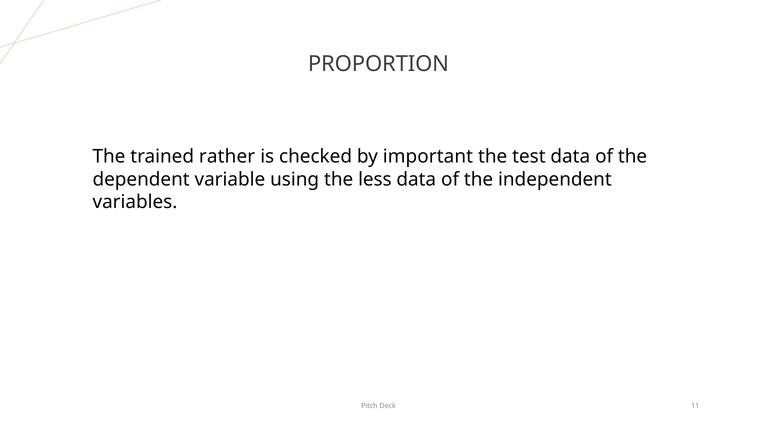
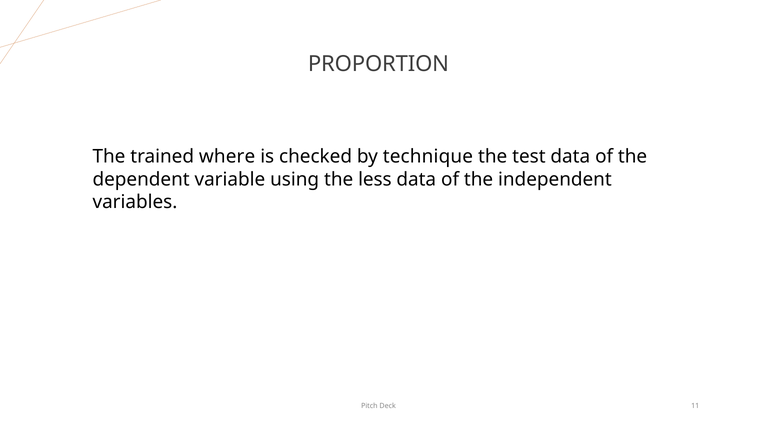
rather: rather -> where
important: important -> technique
